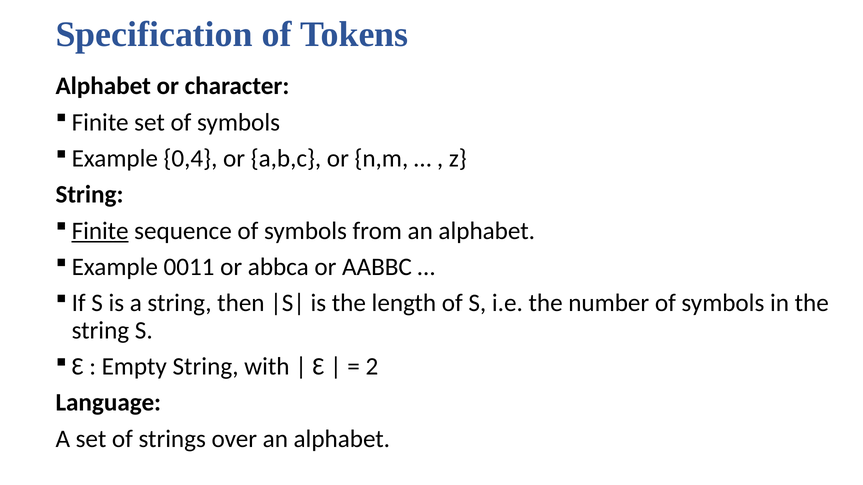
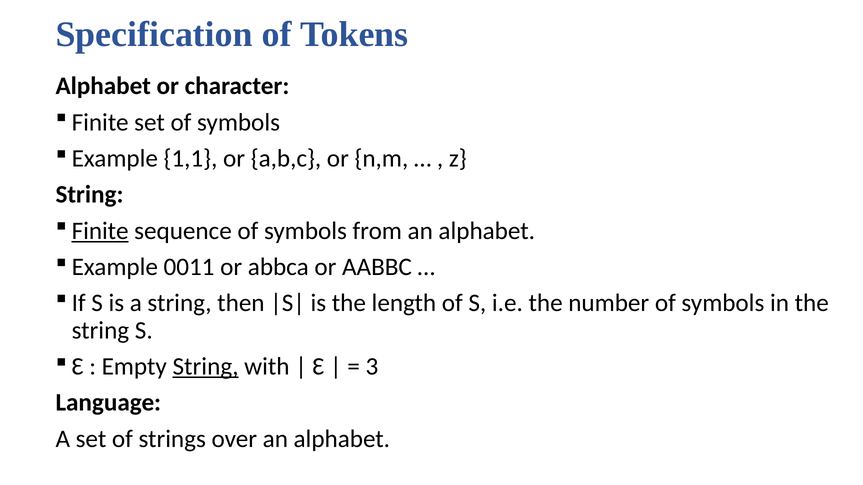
0,4: 0,4 -> 1,1
String at (206, 367) underline: none -> present
2: 2 -> 3
